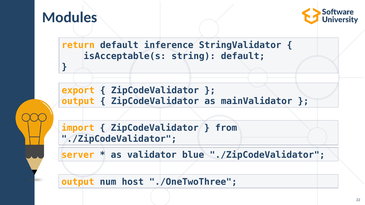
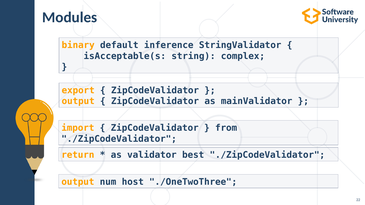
return: return -> binary
string default: default -> complex
server: server -> return
blue: blue -> best
